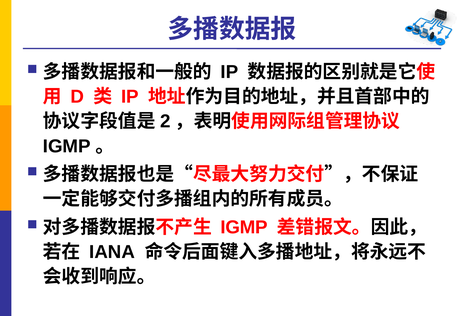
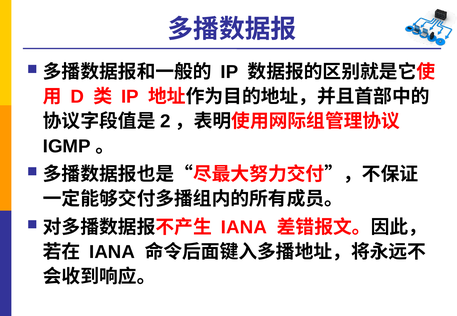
IGMP at (244, 228): IGMP -> IANA
